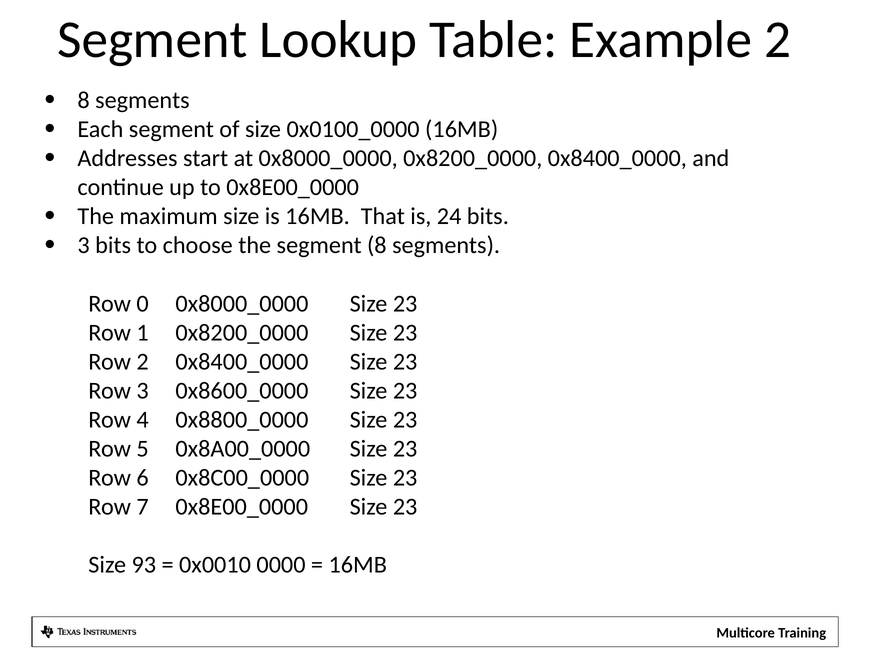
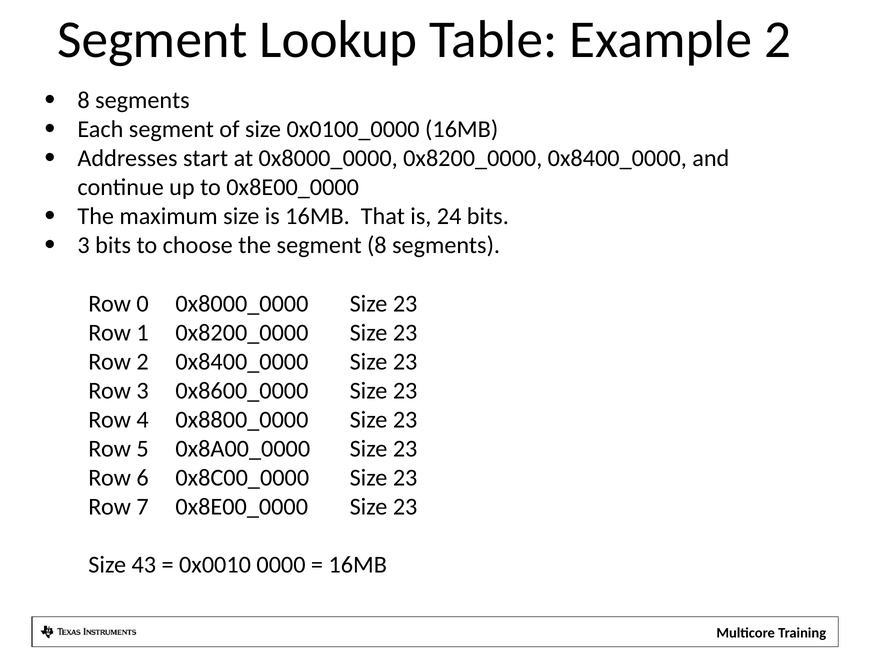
93: 93 -> 43
